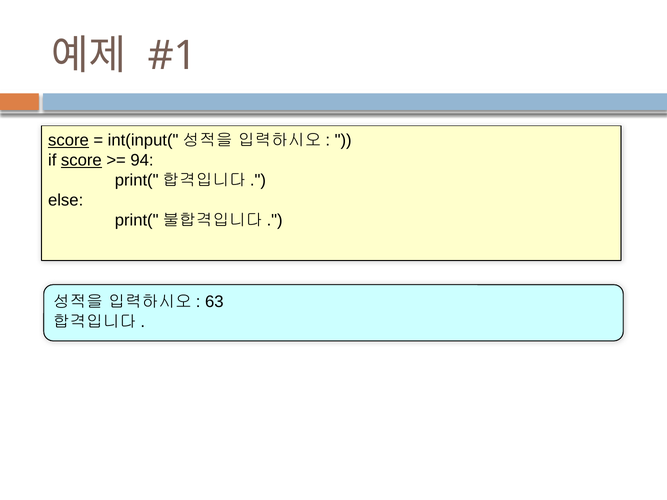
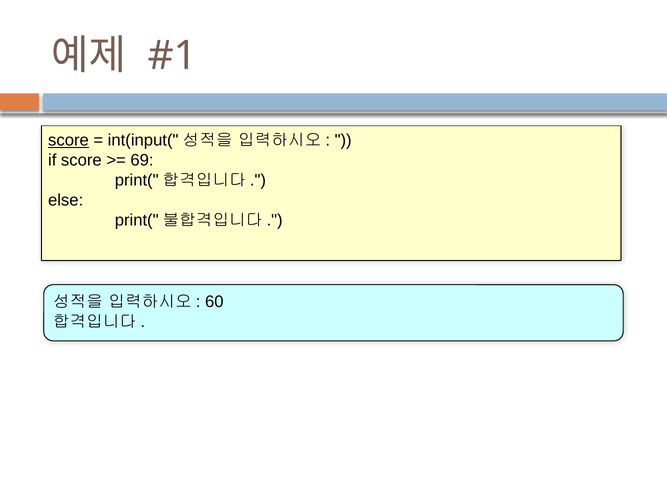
score at (81, 160) underline: present -> none
94: 94 -> 69
63: 63 -> 60
